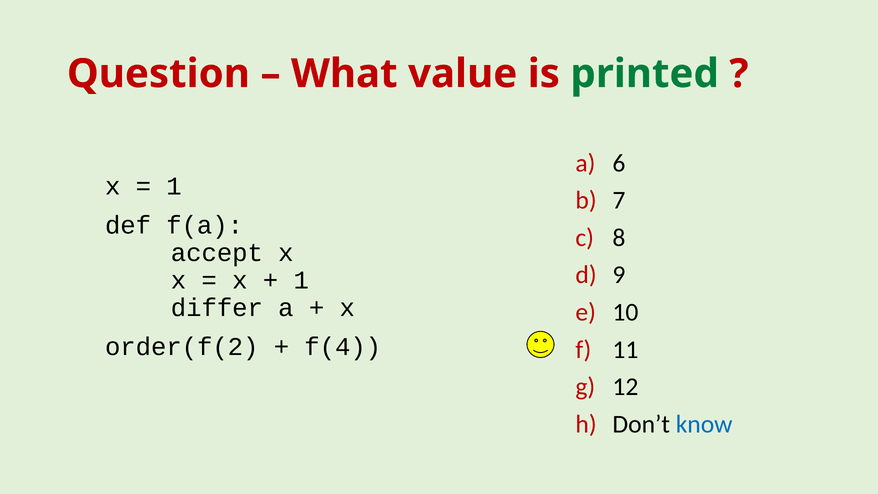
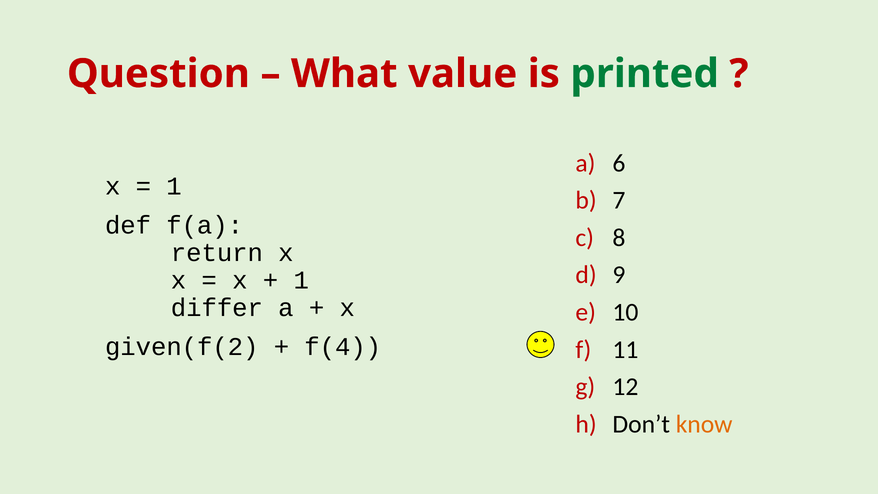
accept: accept -> return
order(f(2: order(f(2 -> given(f(2
know colour: blue -> orange
